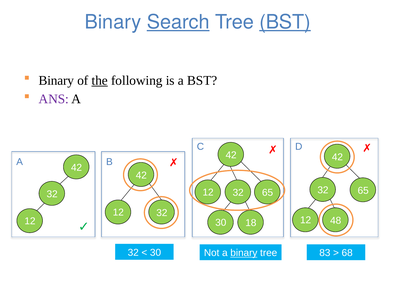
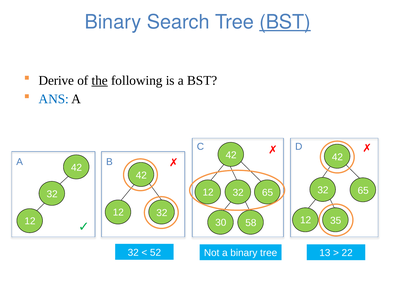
Search underline: present -> none
Binary at (56, 80): Binary -> Derive
ANS colour: purple -> blue
48: 48 -> 35
18: 18 -> 58
30 at (156, 252): 30 -> 52
binary at (244, 253) underline: present -> none
83: 83 -> 13
68: 68 -> 22
